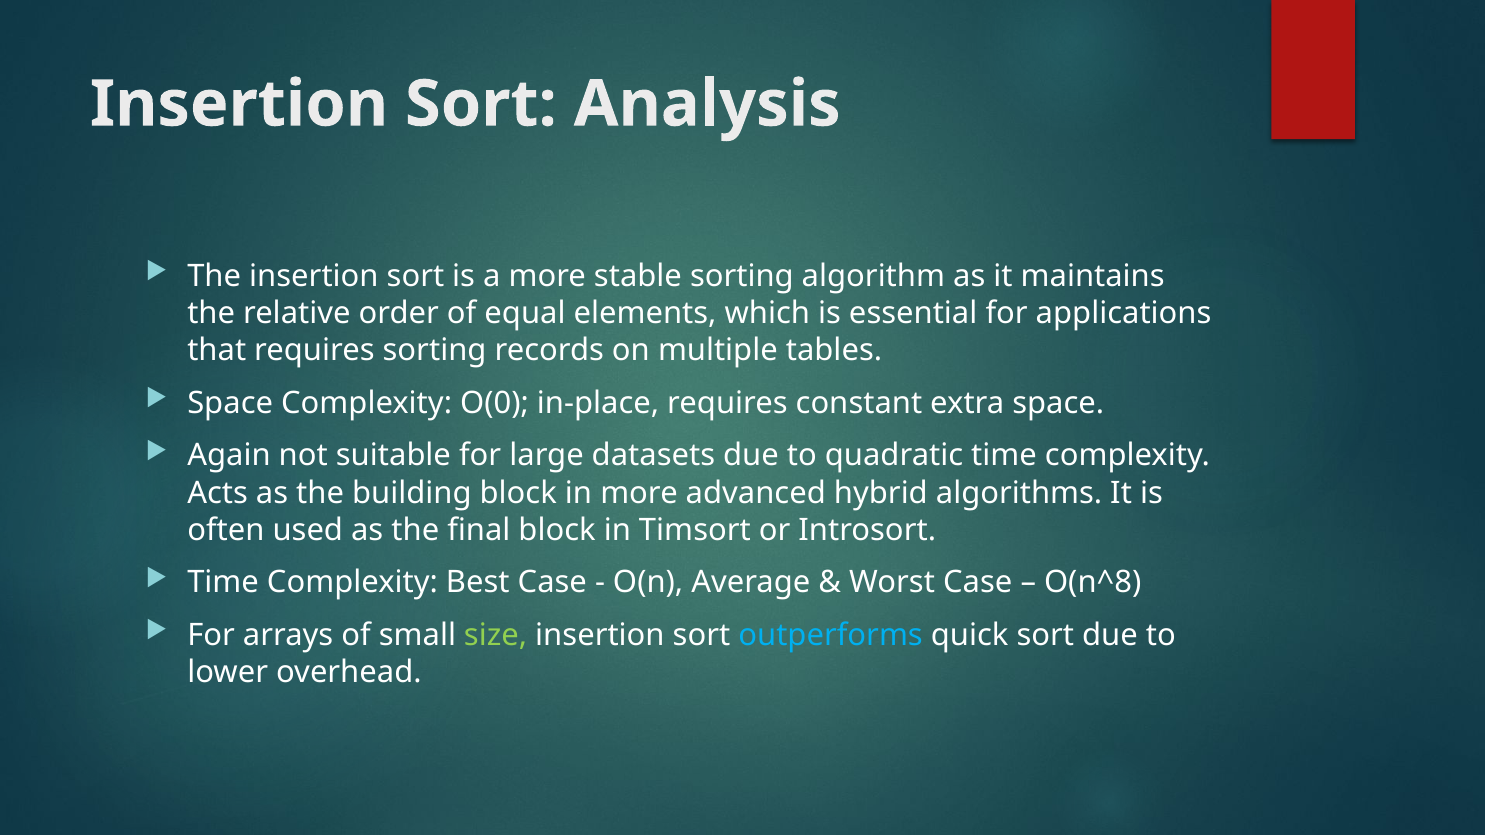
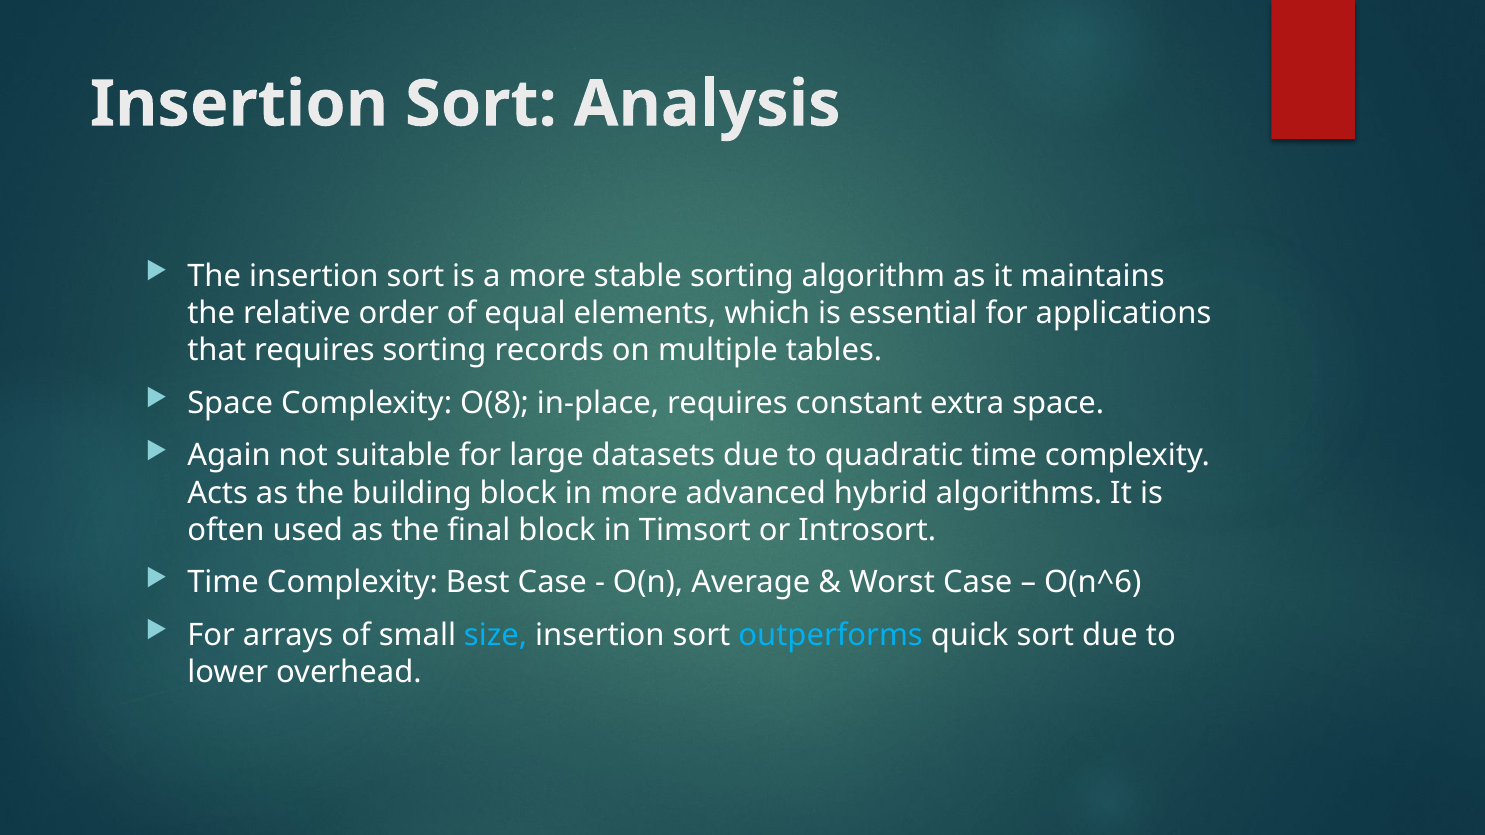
O(0: O(0 -> O(8
O(n^8: O(n^8 -> O(n^6
size colour: light green -> light blue
